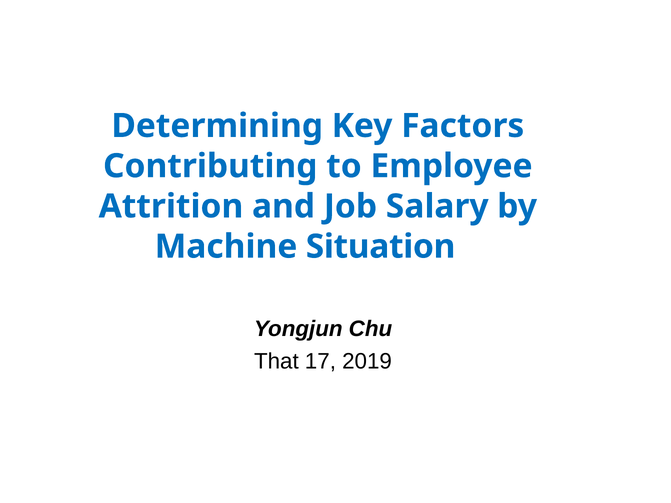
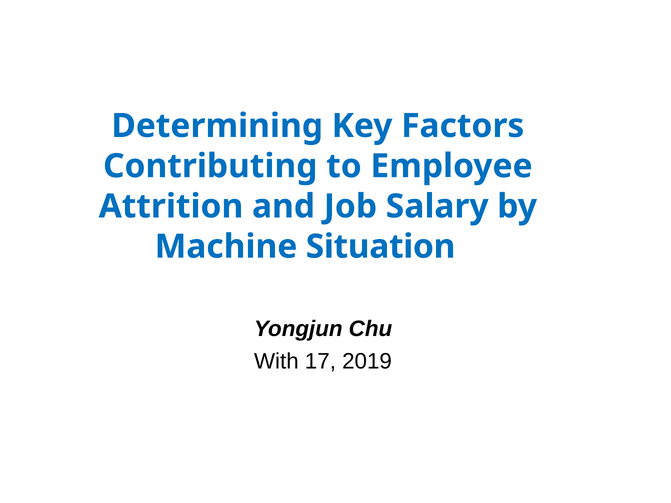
That: That -> With
